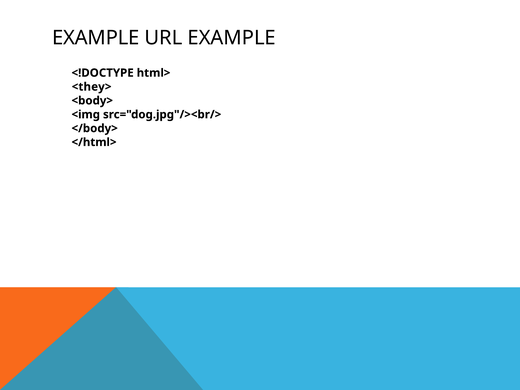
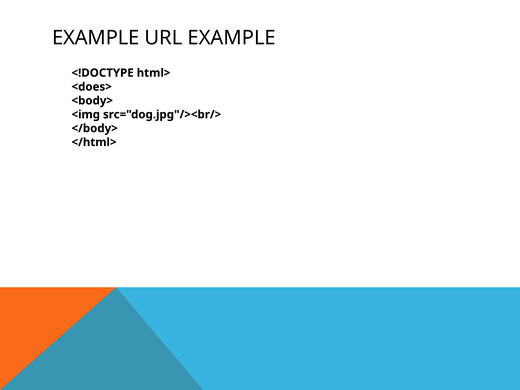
<they>: <they> -> <does>
